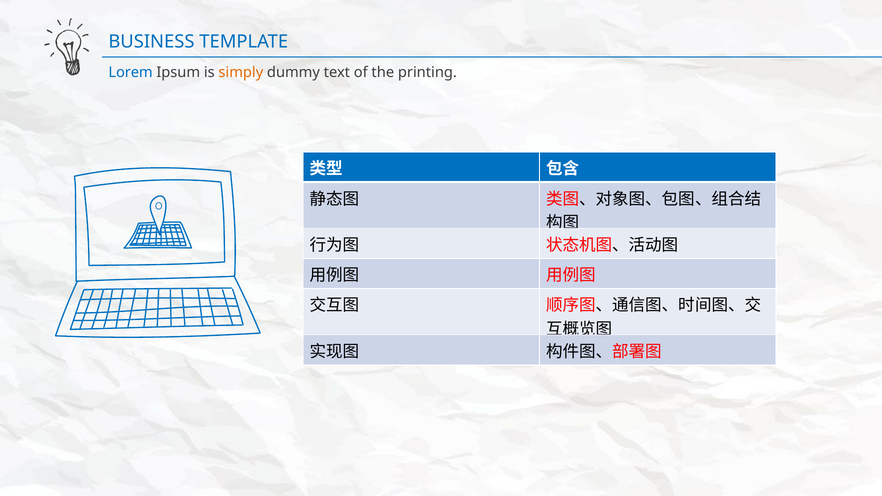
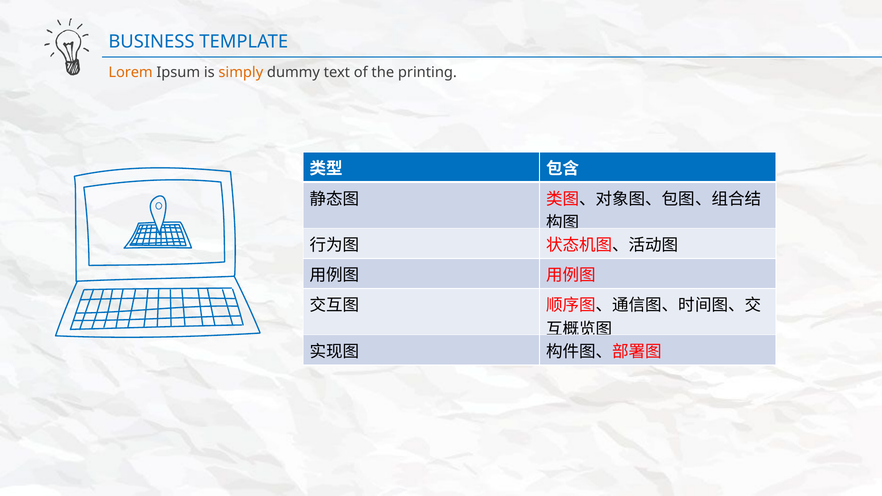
Lorem colour: blue -> orange
